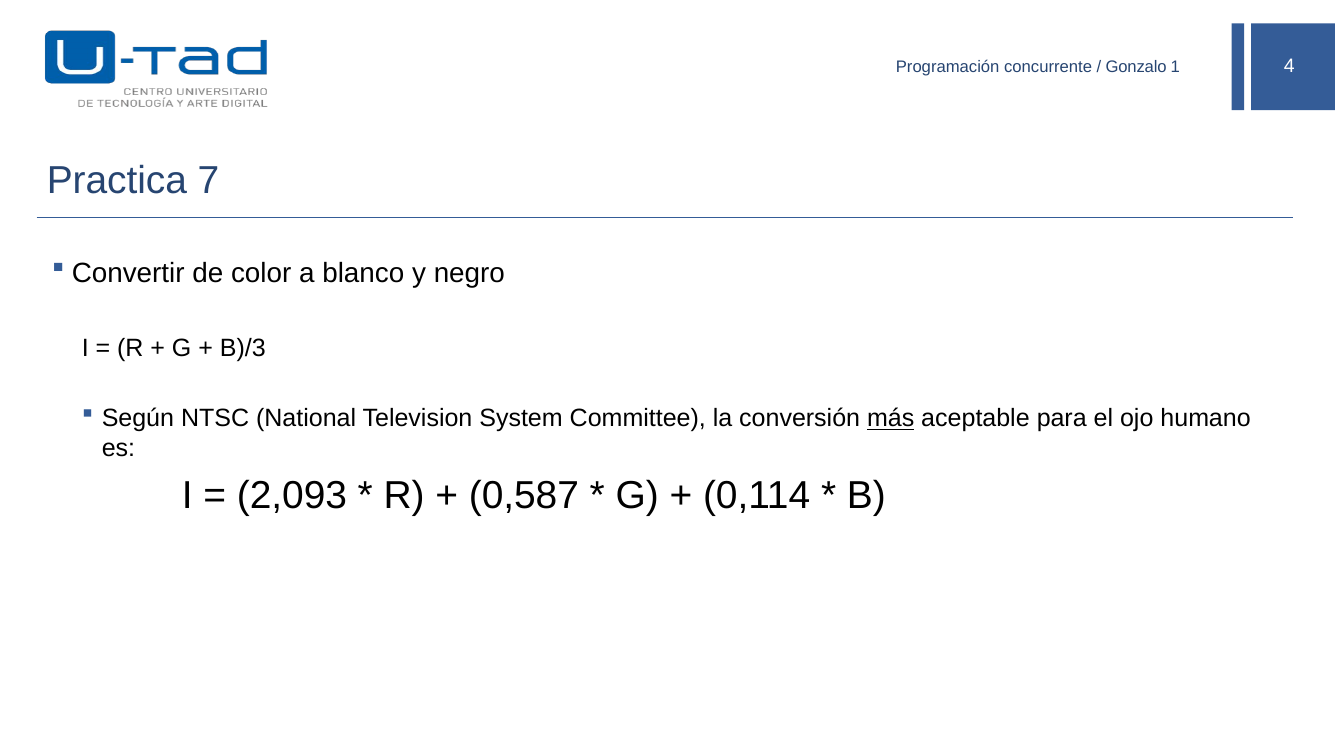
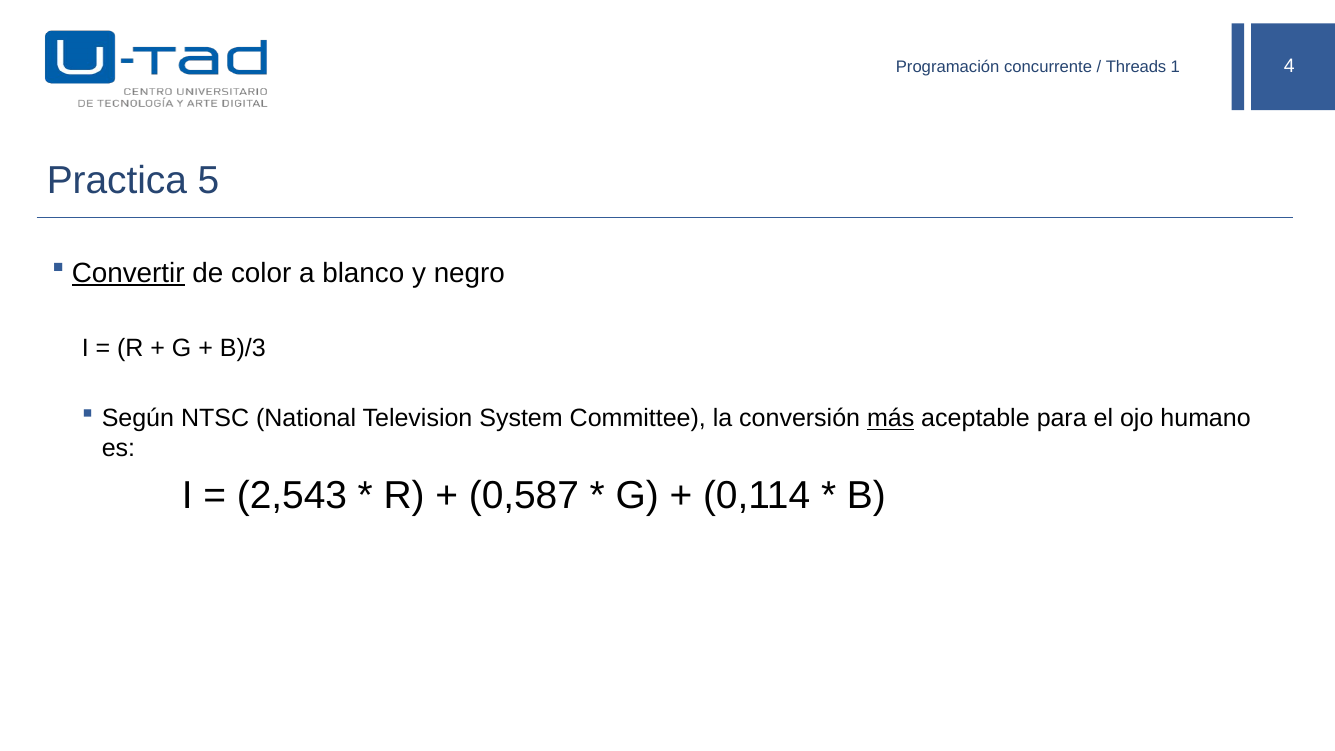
Gonzalo: Gonzalo -> Threads
7: 7 -> 5
Convertir underline: none -> present
2,093: 2,093 -> 2,543
